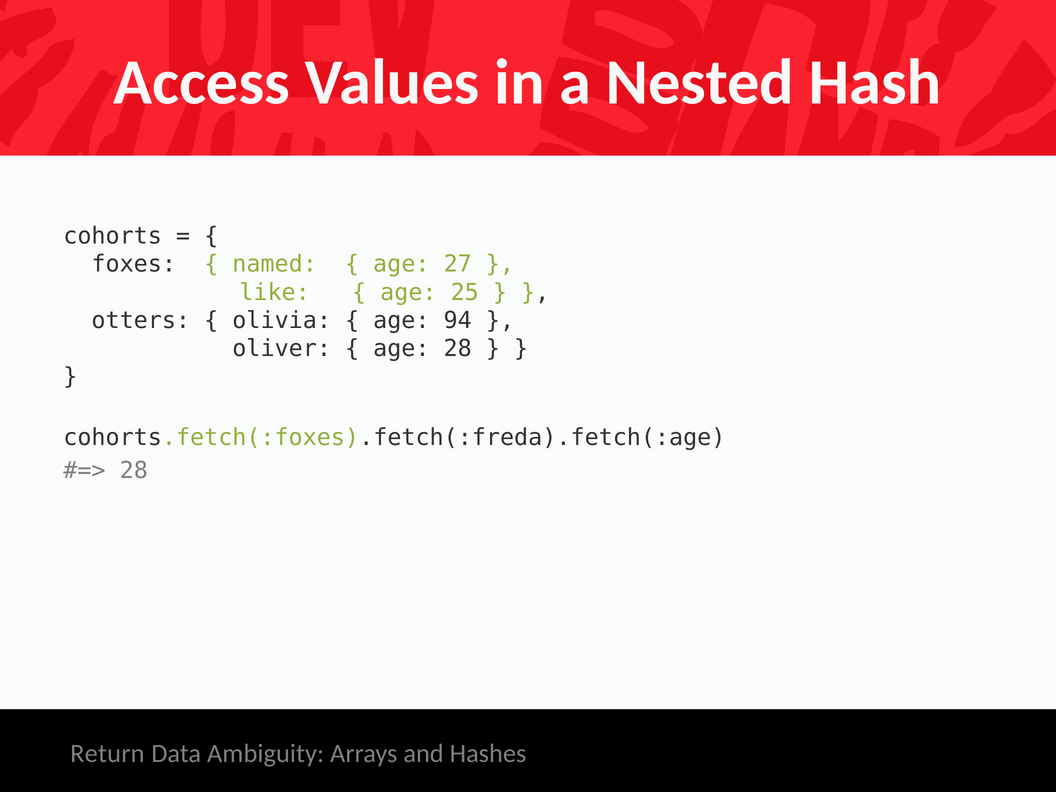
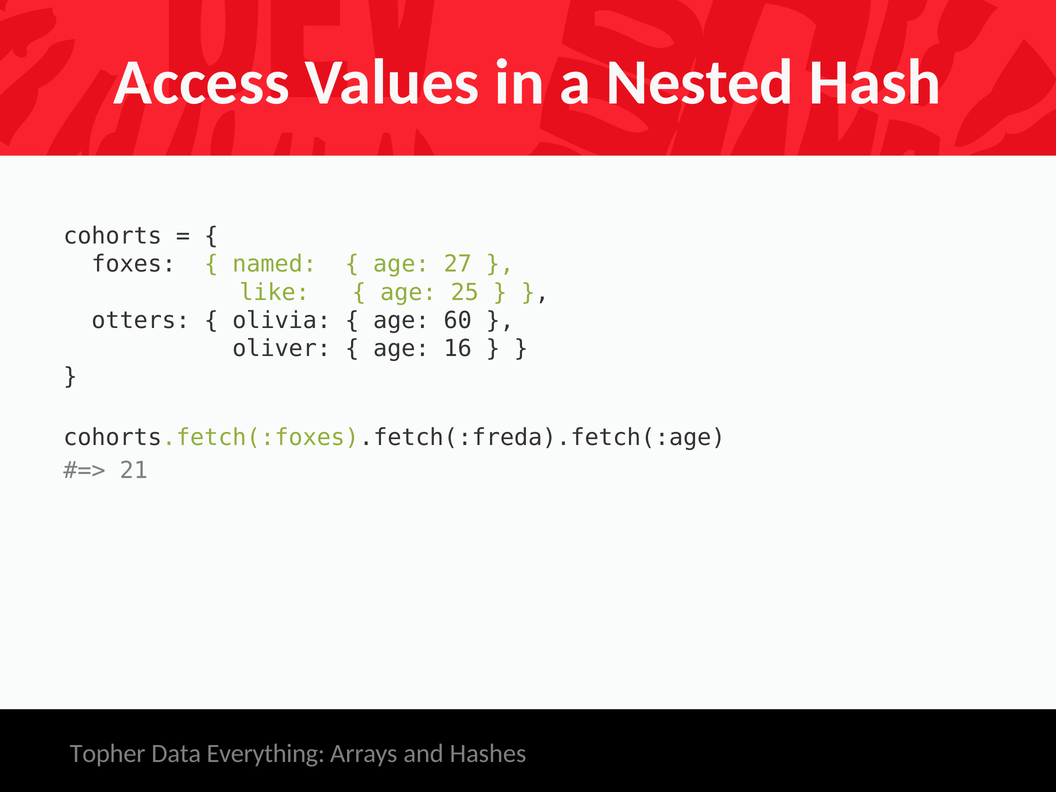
94: 94 -> 60
age 28: 28 -> 16
28 at (134, 470): 28 -> 21
Return: Return -> Topher
Ambiguity: Ambiguity -> Everything
